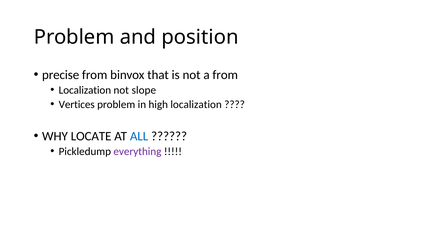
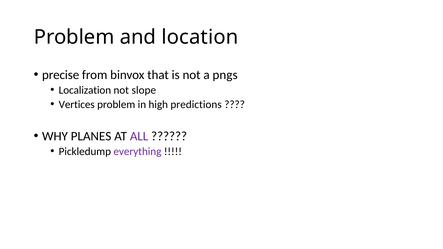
position: position -> location
a from: from -> pngs
high localization: localization -> predictions
LOCATE: LOCATE -> PLANES
ALL colour: blue -> purple
